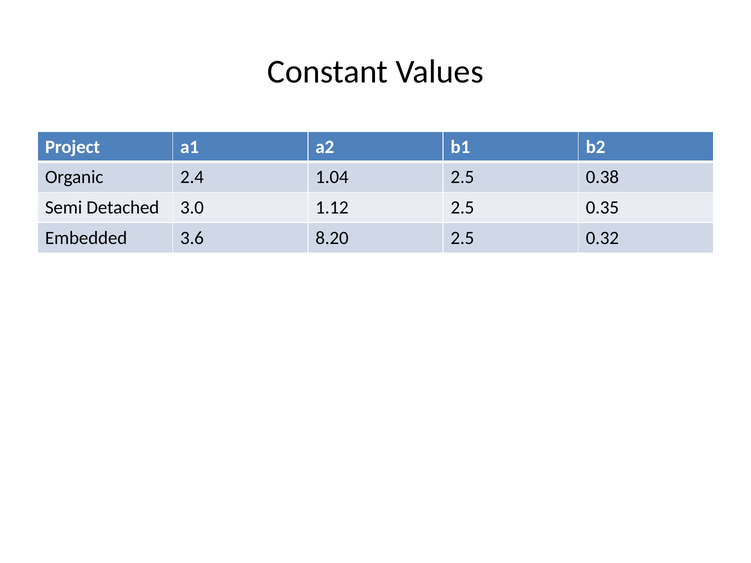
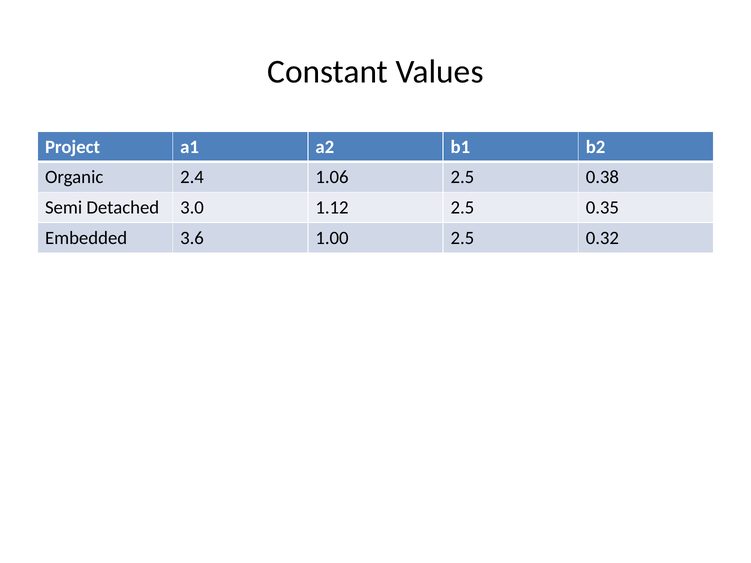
1.04: 1.04 -> 1.06
8.20: 8.20 -> 1.00
